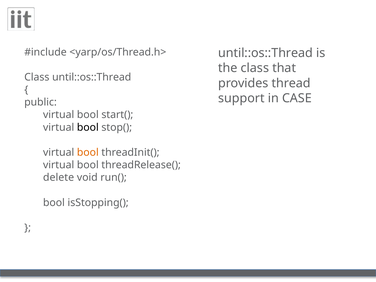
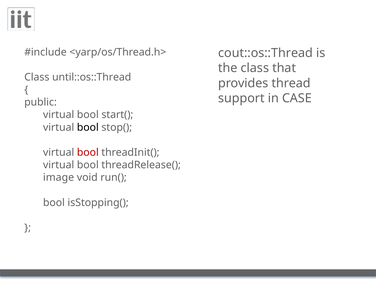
until::os::Thread at (266, 53): until::os::Thread -> cout::os::Thread
bool at (88, 152) colour: orange -> red
delete: delete -> image
